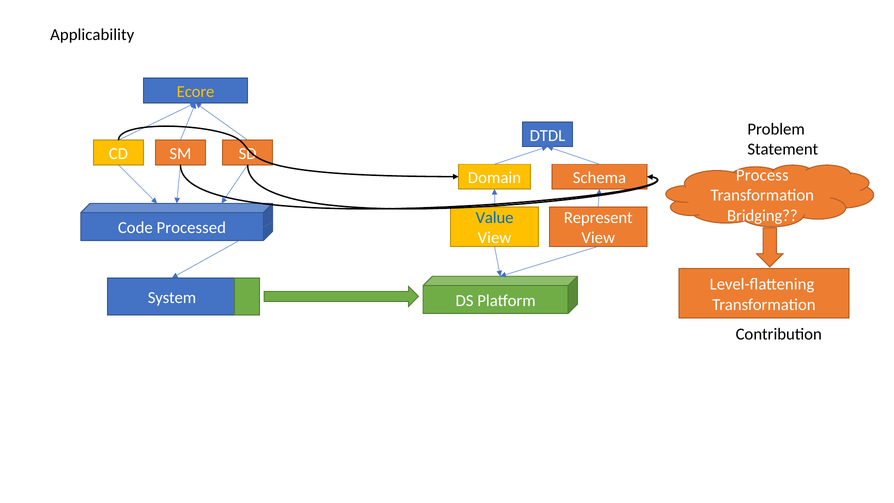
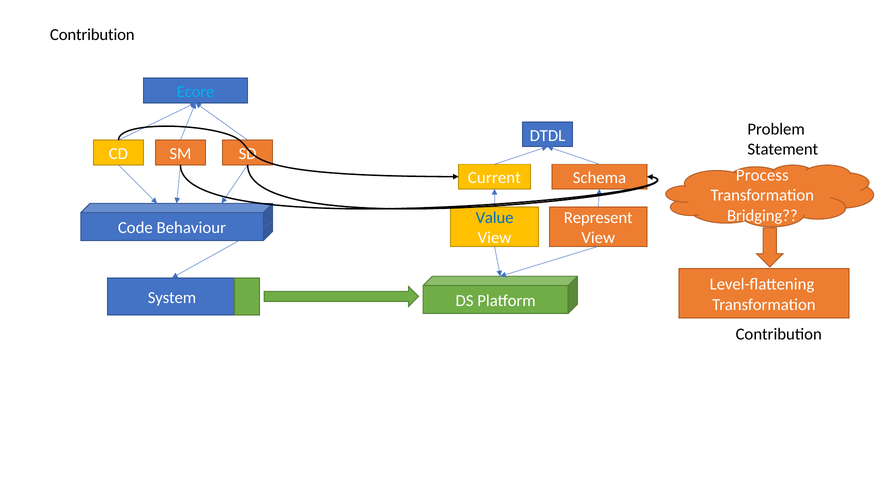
Applicability at (92, 35): Applicability -> Contribution
Ecore colour: yellow -> light blue
Domain: Domain -> Current
Processed: Processed -> Behaviour
